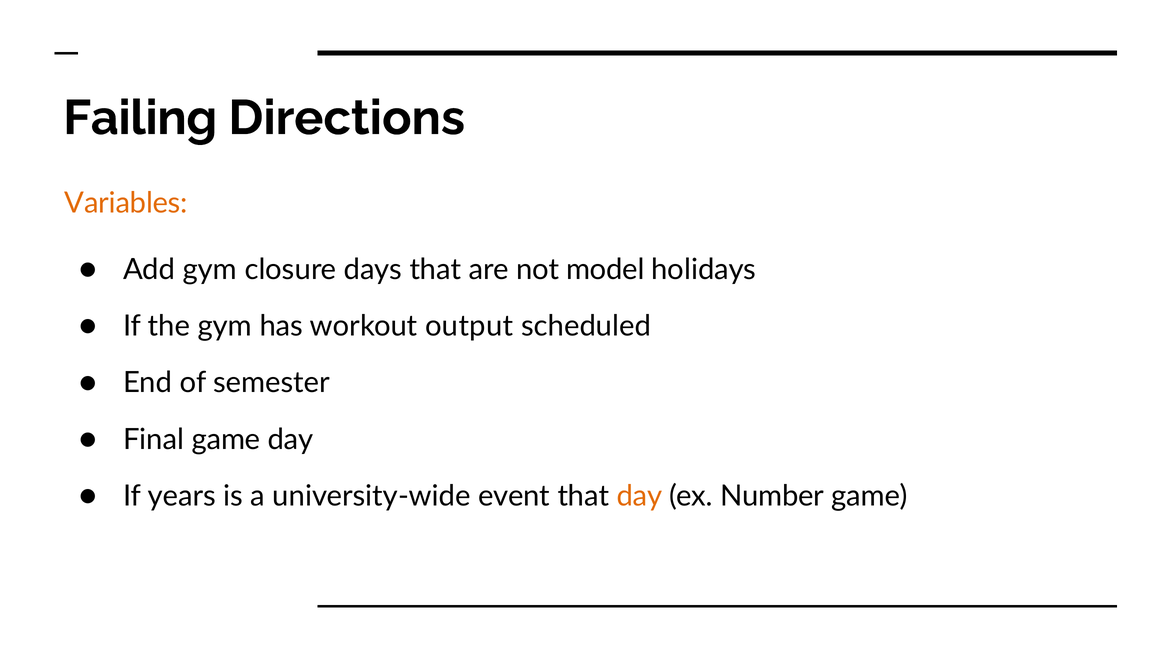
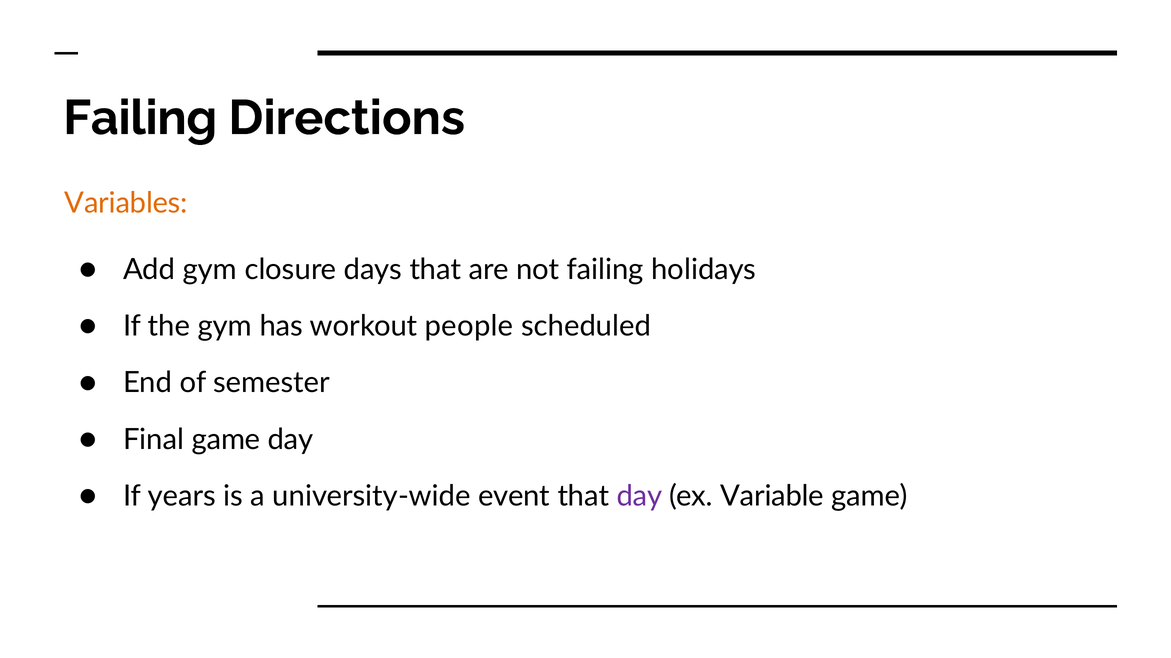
not model: model -> failing
output: output -> people
day at (640, 497) colour: orange -> purple
Number: Number -> Variable
